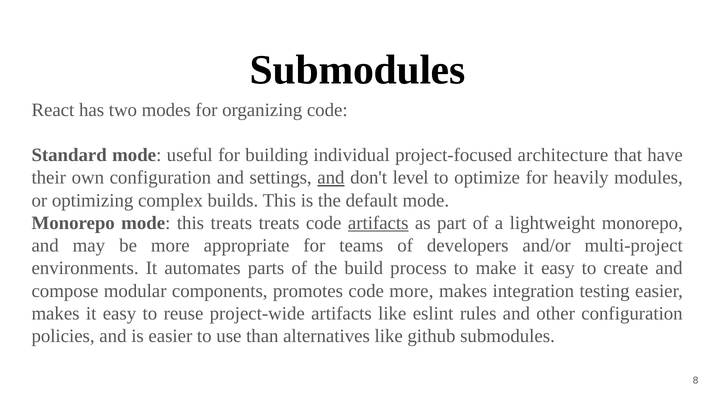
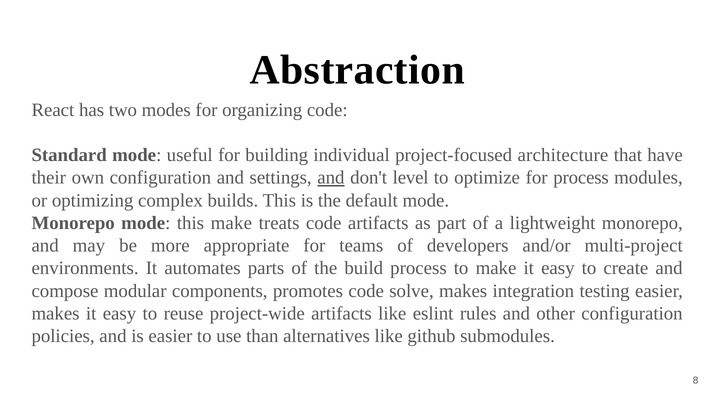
Submodules at (358, 70): Submodules -> Abstraction
for heavily: heavily -> process
this treats: treats -> make
artifacts at (378, 223) underline: present -> none
code more: more -> solve
